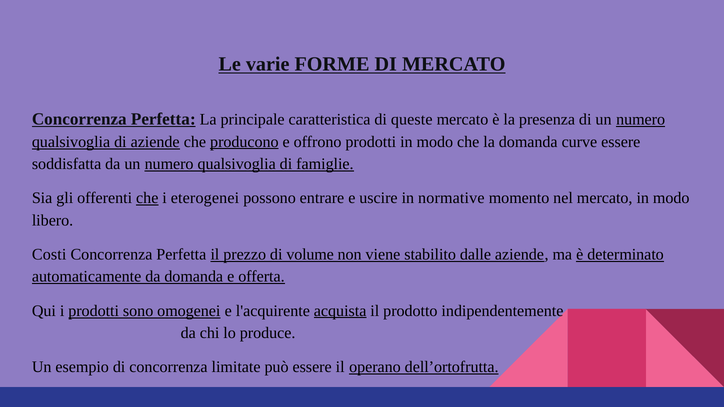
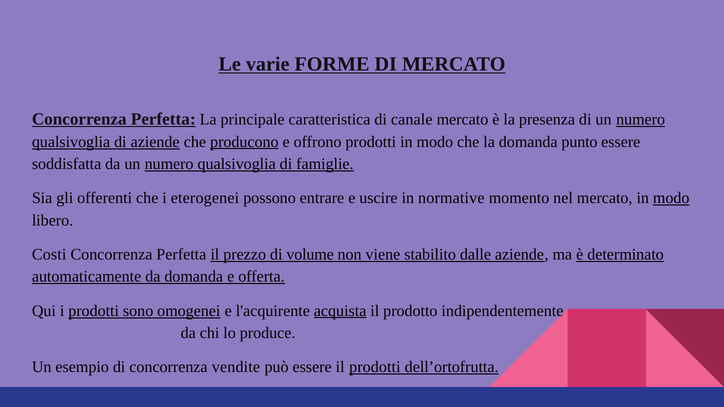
queste: queste -> canale
curve: curve -> punto
che at (147, 198) underline: present -> none
modo at (671, 198) underline: none -> present
limitate: limitate -> vendite
il operano: operano -> prodotti
